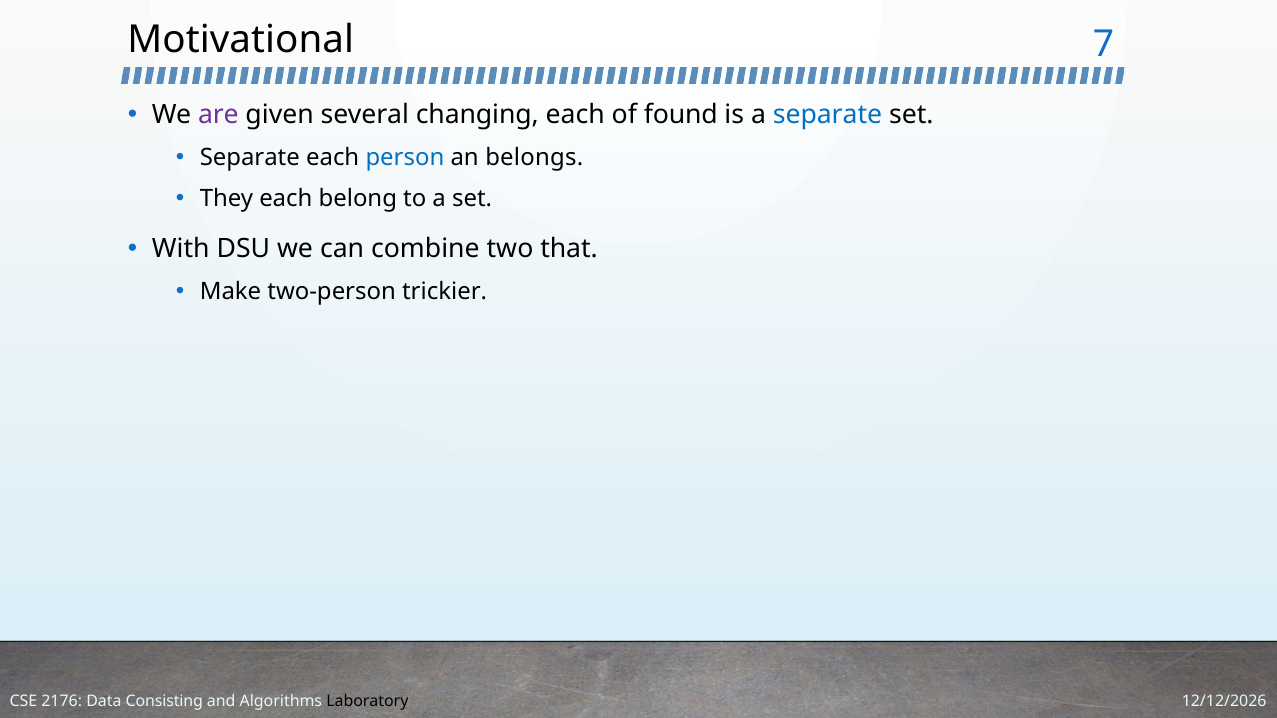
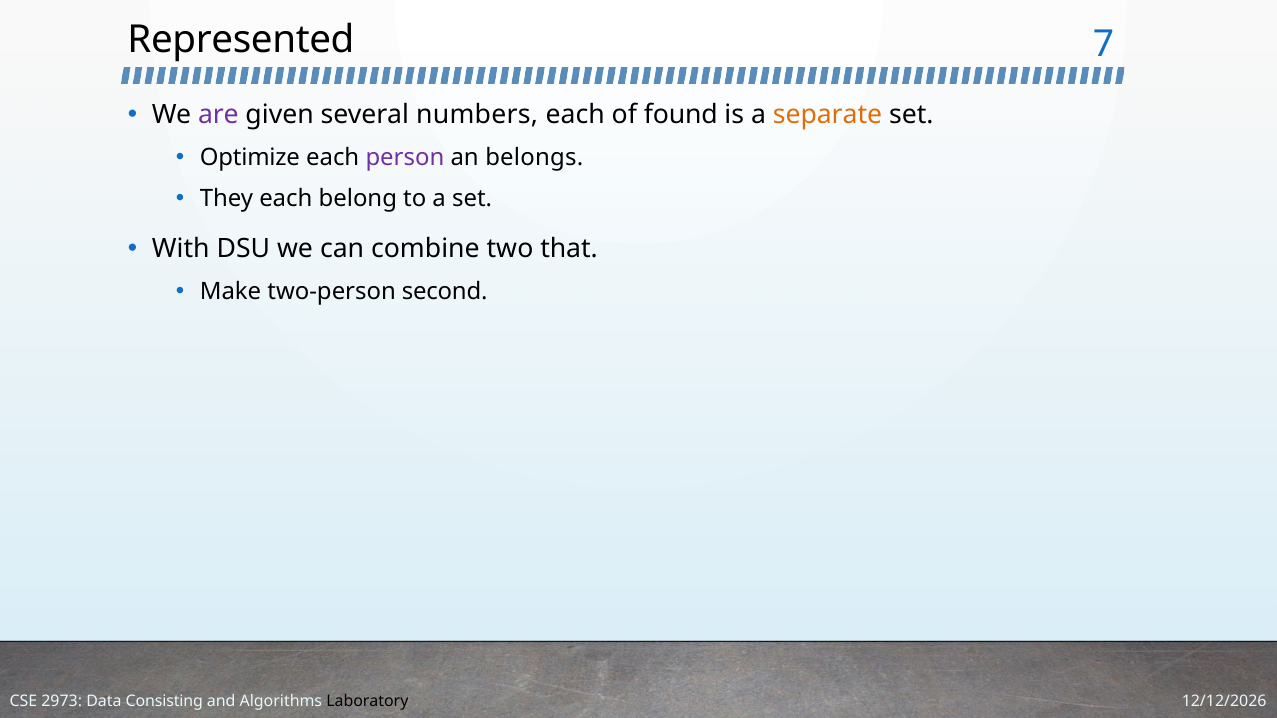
Motivational: Motivational -> Represented
changing: changing -> numbers
separate at (828, 115) colour: blue -> orange
Separate at (250, 158): Separate -> Optimize
person colour: blue -> purple
trickier: trickier -> second
2176: 2176 -> 2973
